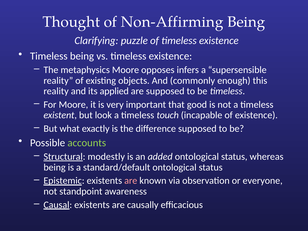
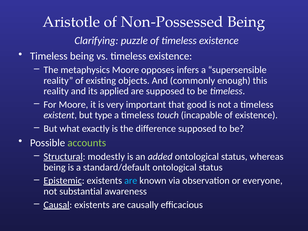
Thought: Thought -> Aristotle
Non-Affirming: Non-Affirming -> Non-Possessed
look: look -> type
are at (131, 181) colour: pink -> light blue
standpoint: standpoint -> substantial
